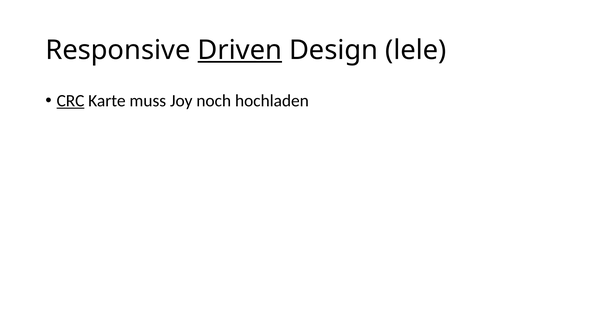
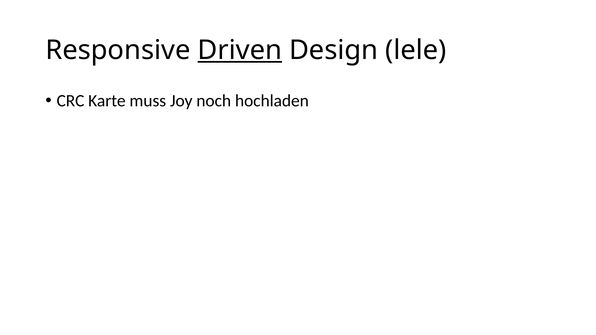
CRC underline: present -> none
